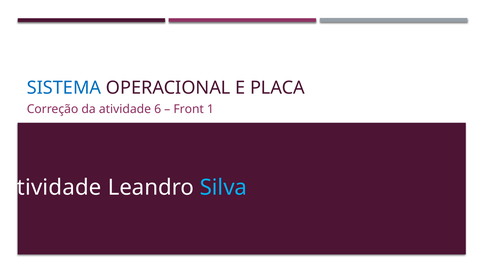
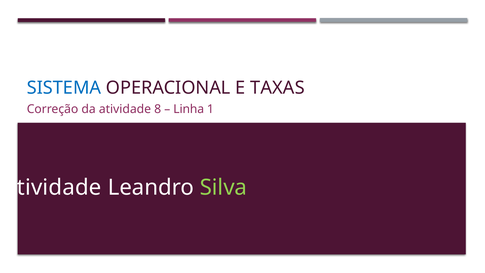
PLACA: PLACA -> TAXAS
6: 6 -> 8
Front: Front -> Linha
Silva colour: light blue -> light green
